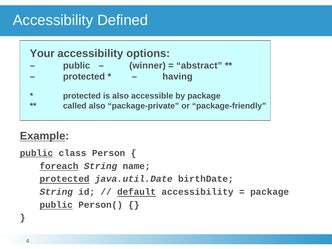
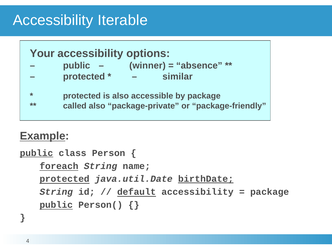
Defined: Defined -> Iterable
abstract: abstract -> absence
having: having -> similar
birthDate underline: none -> present
